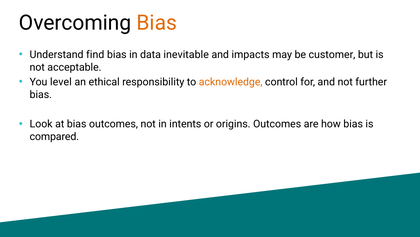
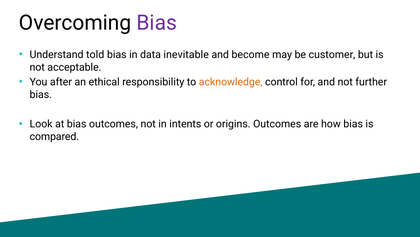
Bias at (157, 23) colour: orange -> purple
find: find -> told
impacts: impacts -> become
level: level -> after
